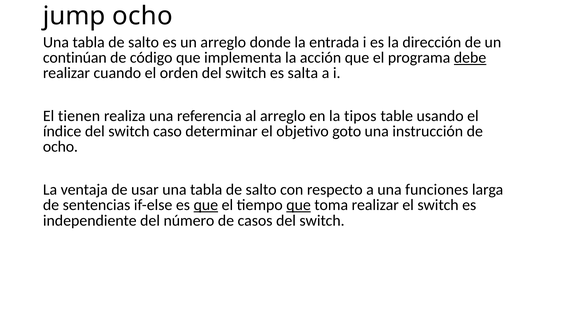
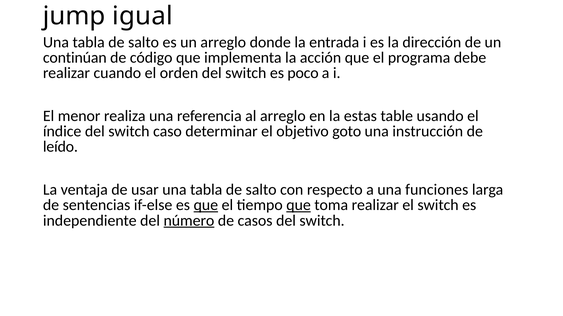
jump ocho: ocho -> igual
debe underline: present -> none
salta: salta -> poco
tienen: tienen -> menor
tipos: tipos -> estas
ocho at (60, 147): ocho -> leído
número underline: none -> present
